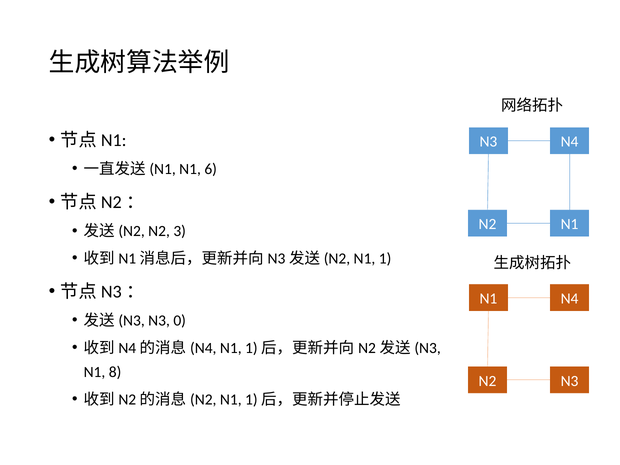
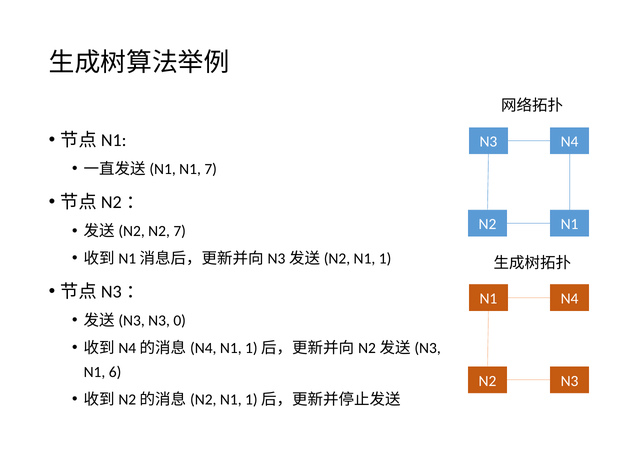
N1 6: 6 -> 7
N2 3: 3 -> 7
8: 8 -> 6
